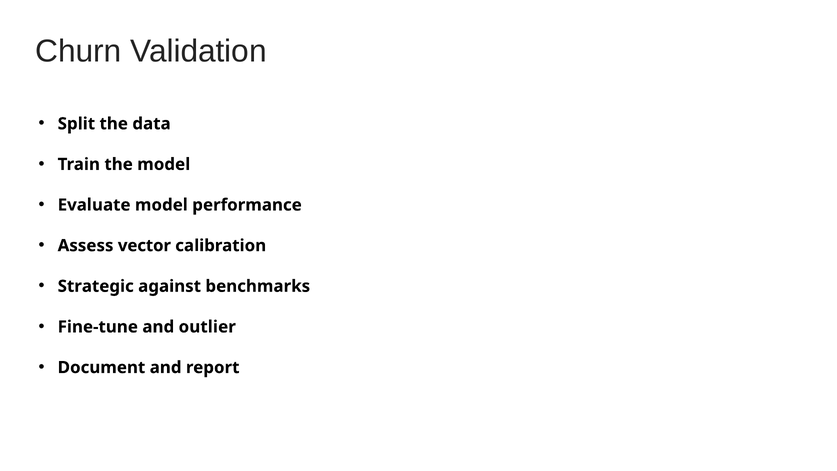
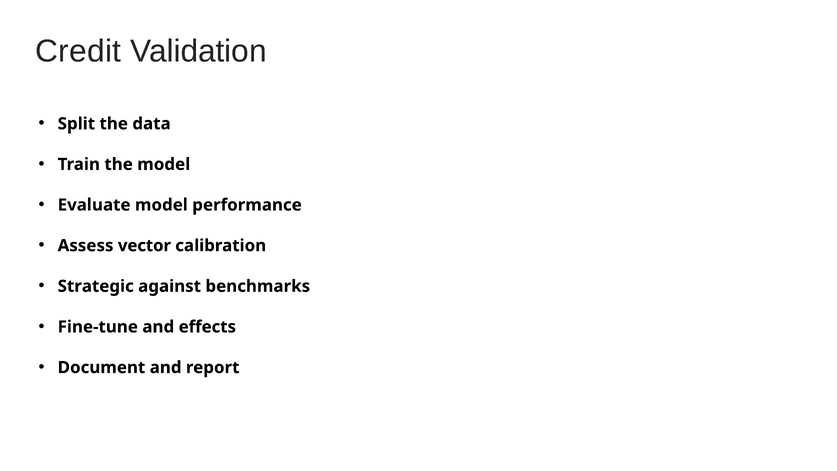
Churn: Churn -> Credit
outlier: outlier -> effects
